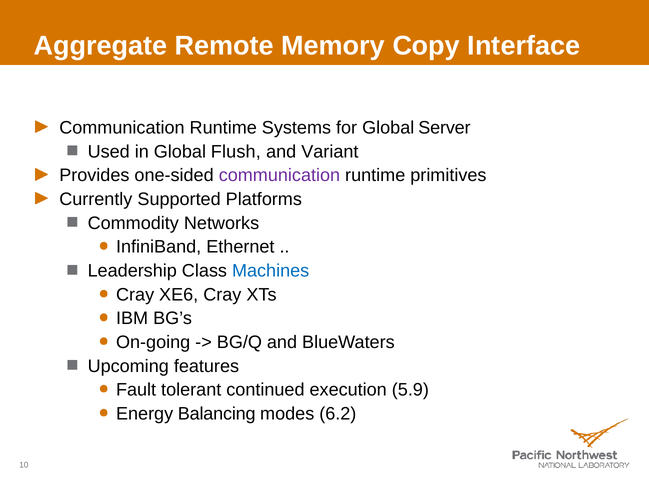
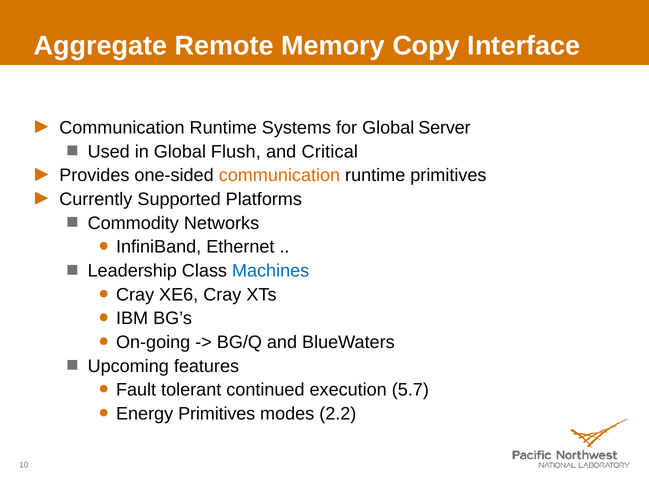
Variant: Variant -> Critical
communication at (279, 175) colour: purple -> orange
5.9: 5.9 -> 5.7
Energy Balancing: Balancing -> Primitives
6.2: 6.2 -> 2.2
